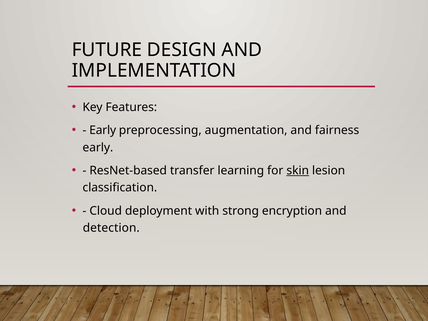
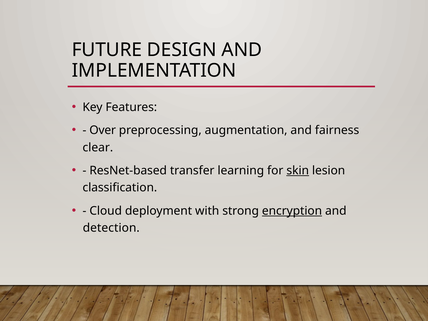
Early at (103, 130): Early -> Over
early at (98, 147): early -> clear
encryption underline: none -> present
